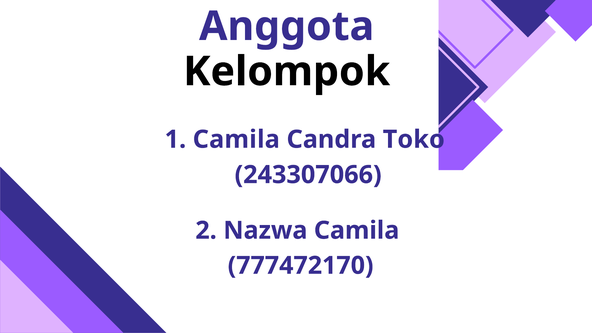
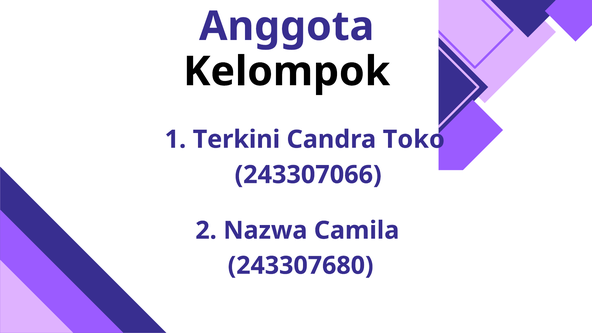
1 Camila: Camila -> Terkini
777472170: 777472170 -> 243307680
